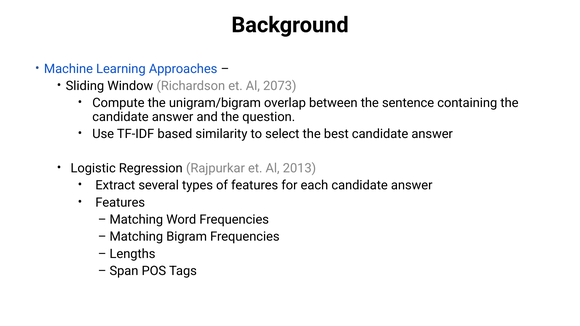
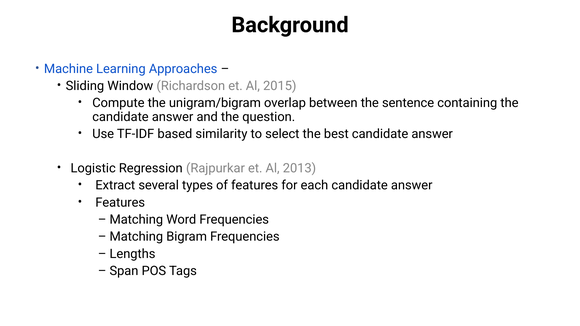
2073: 2073 -> 2015
